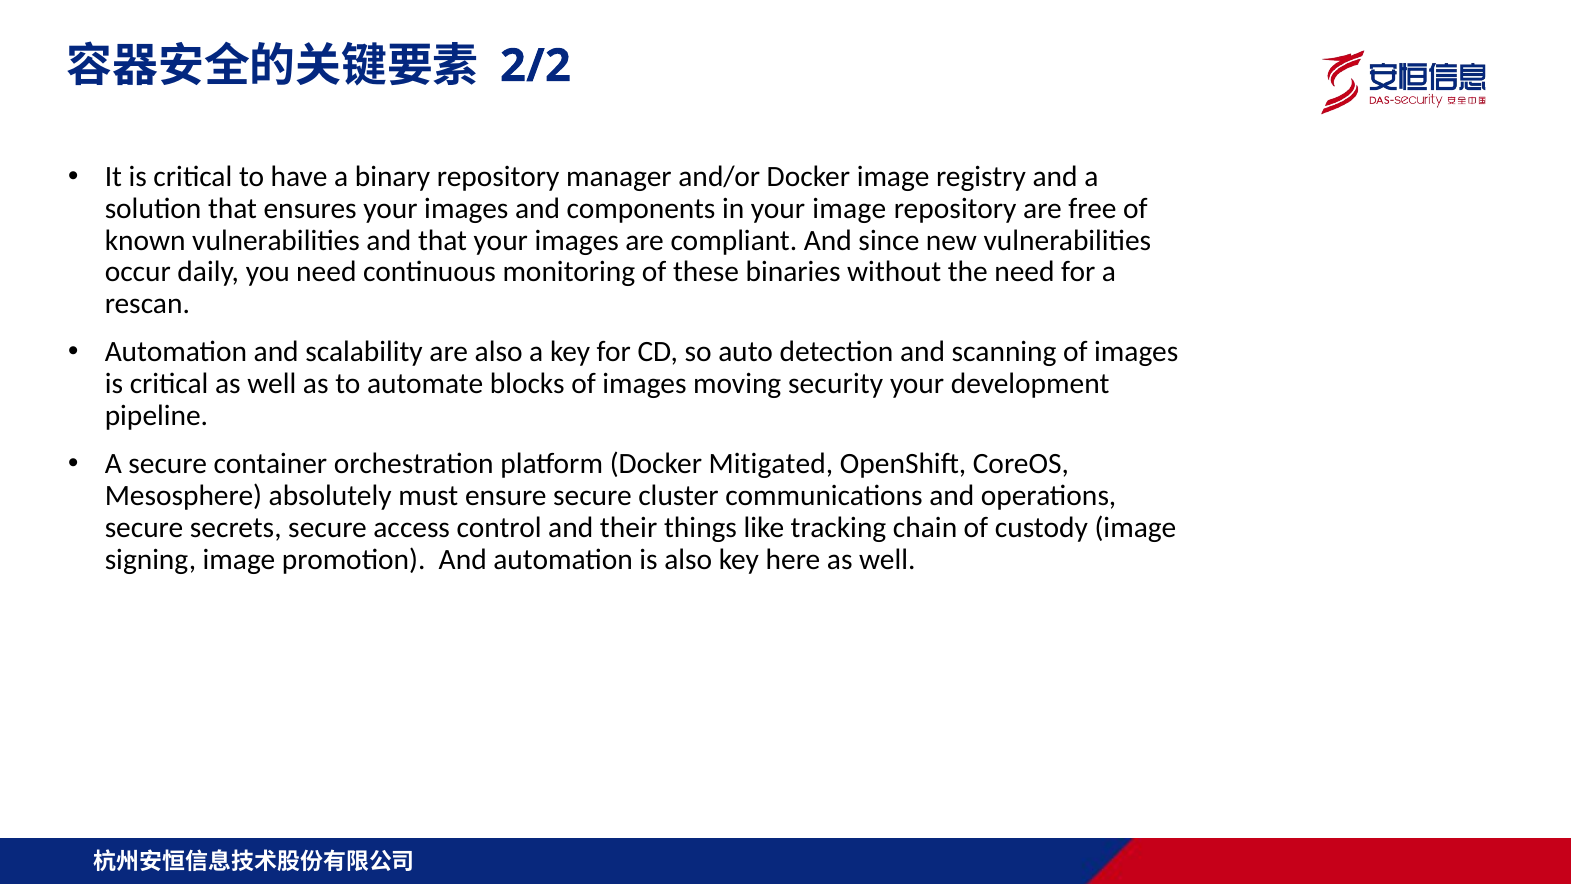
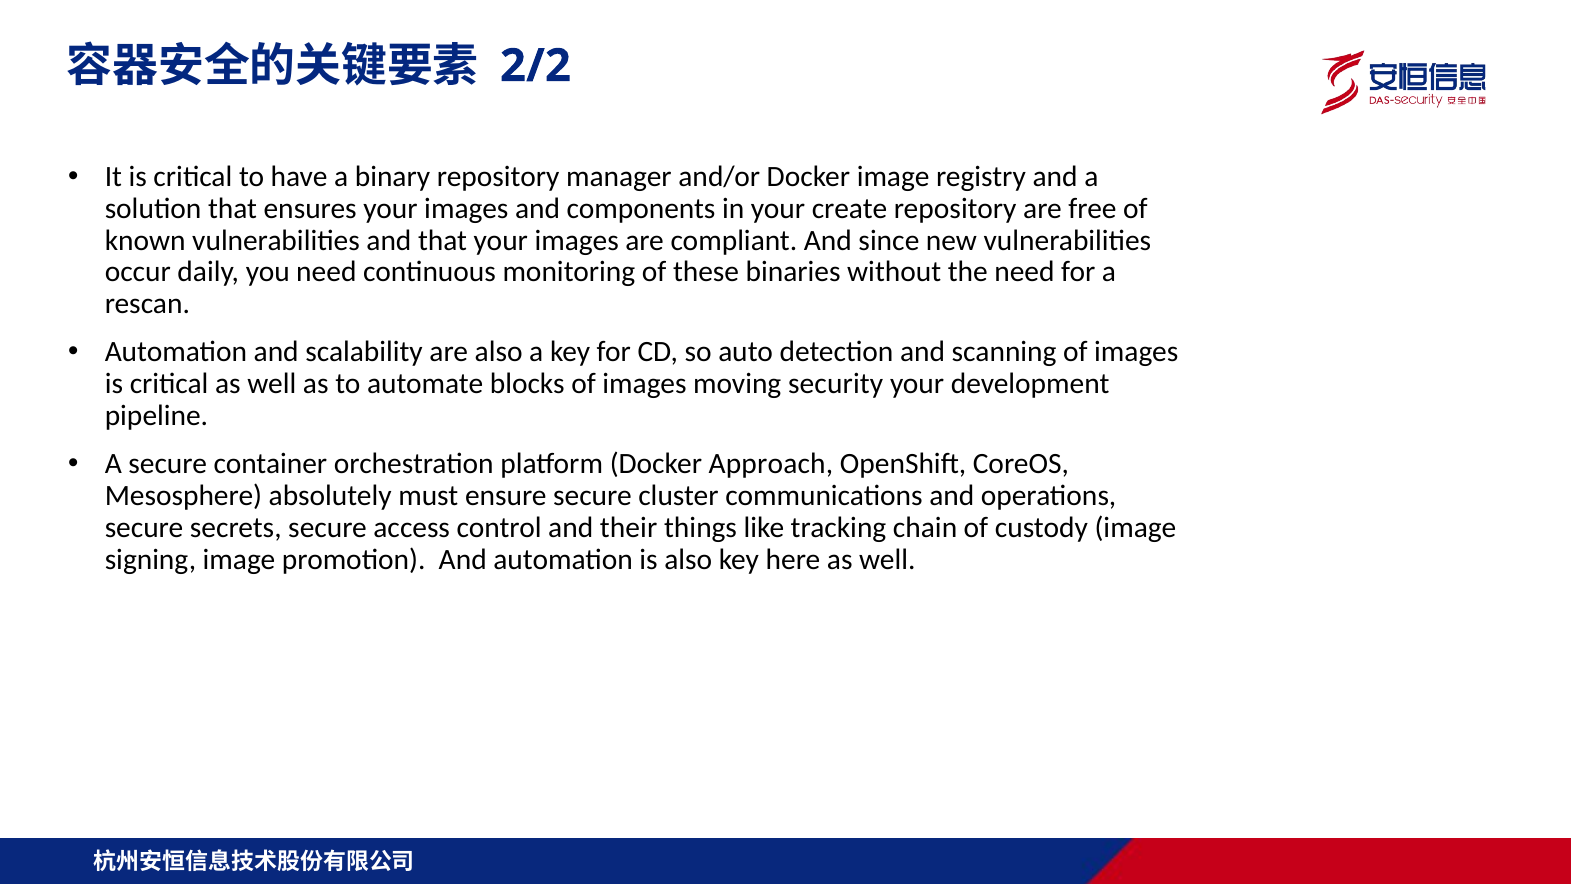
your image: image -> create
Mitigated: Mitigated -> Approach
